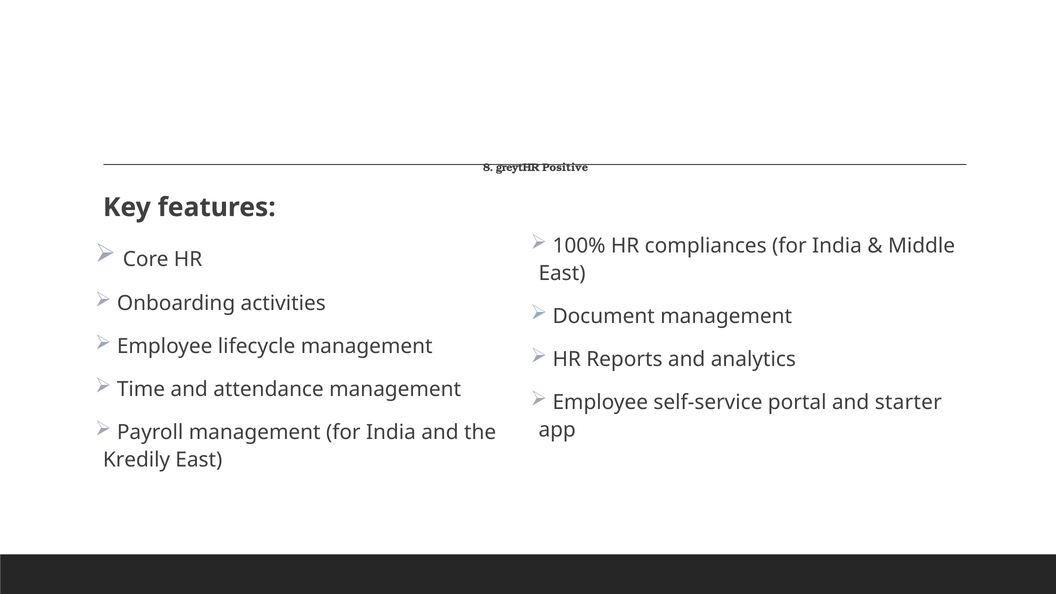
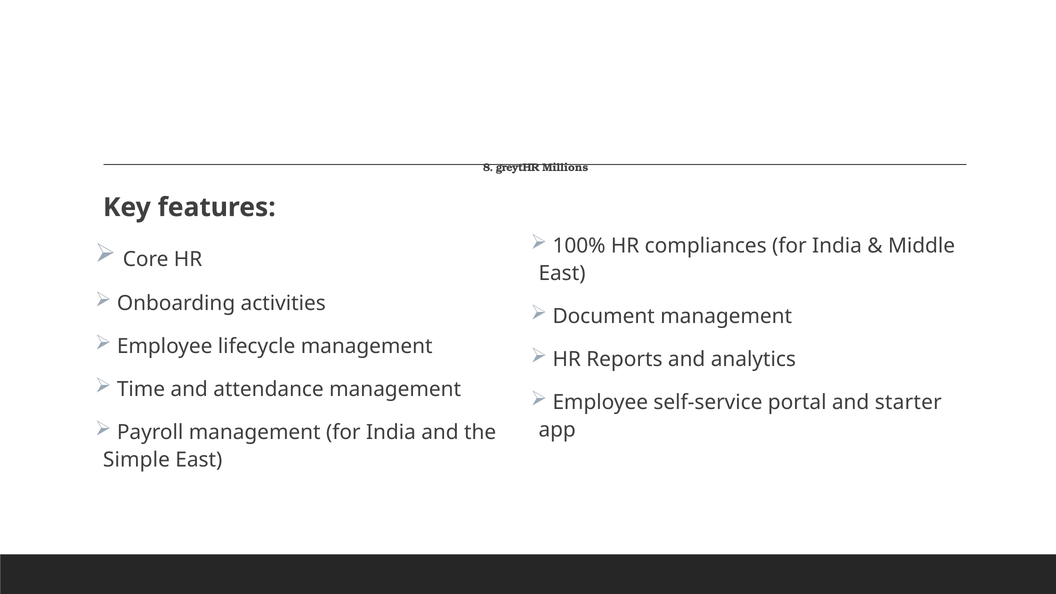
Positive: Positive -> Millions
Kredily: Kredily -> Simple
